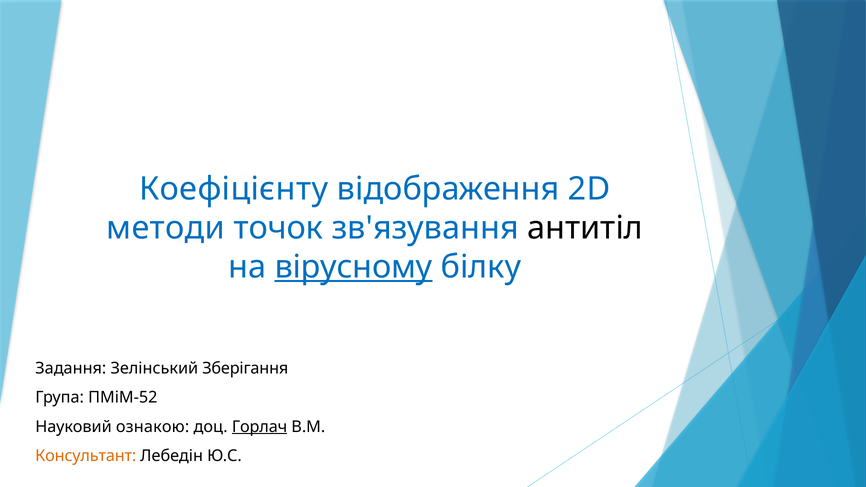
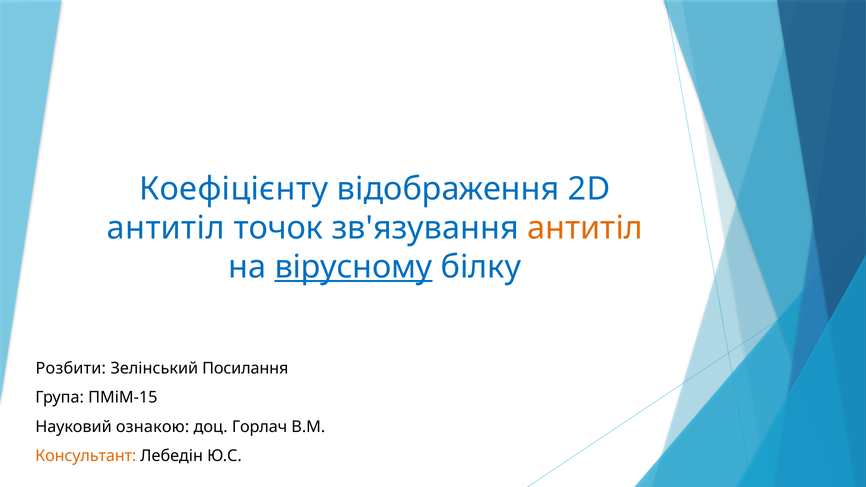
методи at (166, 228): методи -> антитіл
антитіл at (585, 228) colour: black -> orange
Задання: Задання -> Розбити
Зберігання: Зберігання -> Посилання
ПМіМ-52: ПМіМ-52 -> ПМіМ-15
Горлач underline: present -> none
